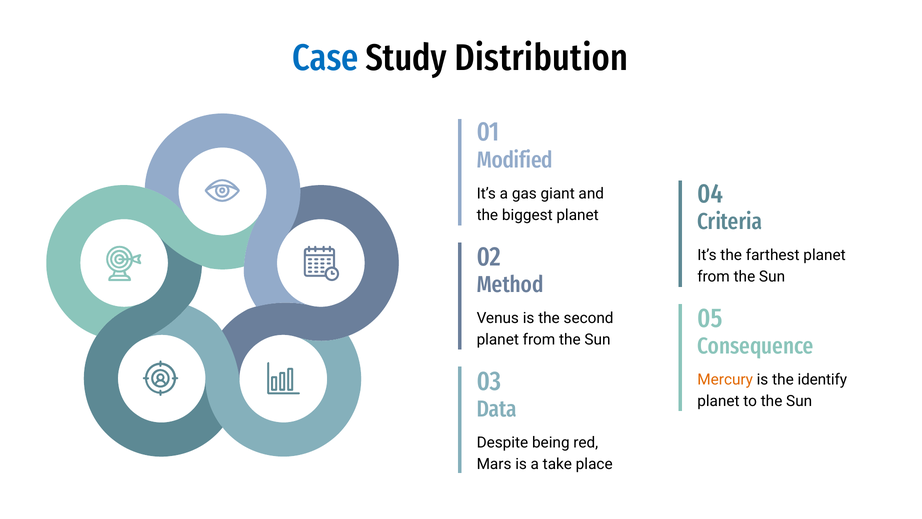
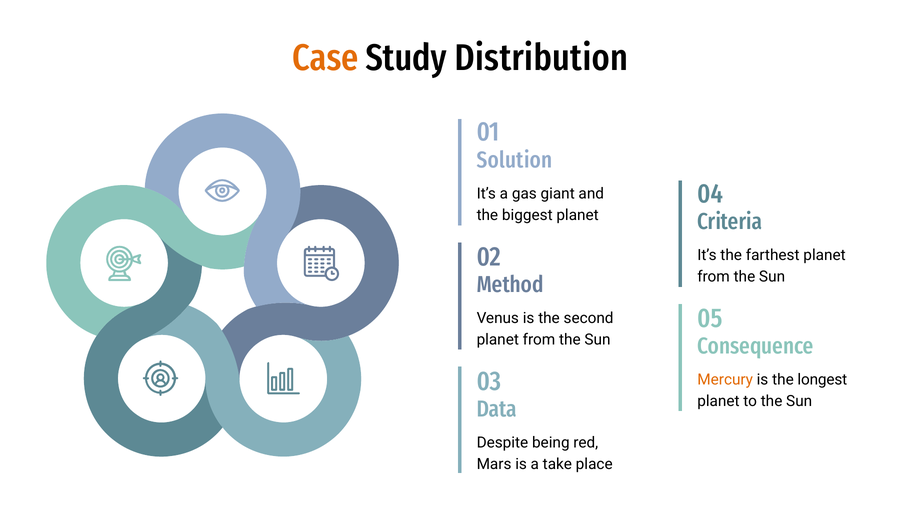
Case colour: blue -> orange
Modified: Modified -> Solution
identify: identify -> longest
